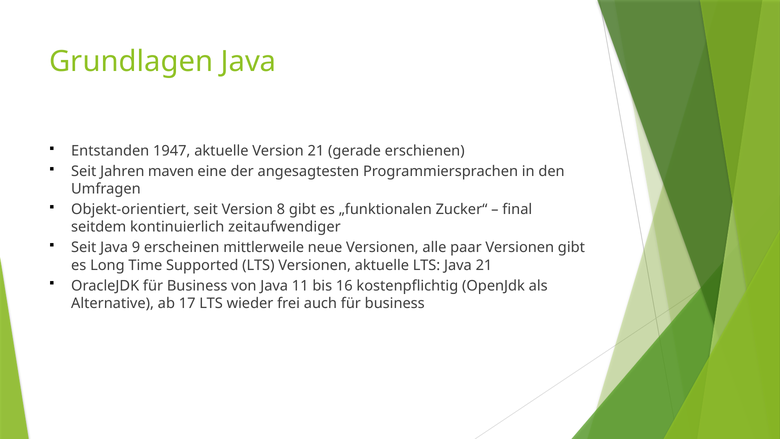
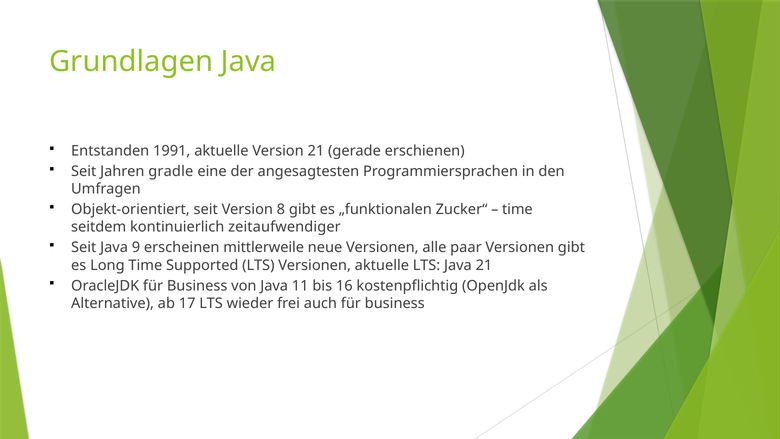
1947: 1947 -> 1991
maven: maven -> gradle
final at (517, 209): final -> time
